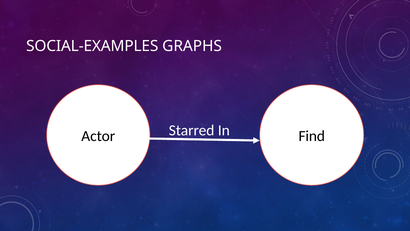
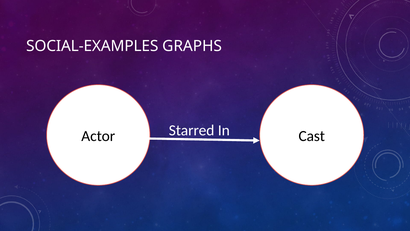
Find: Find -> Cast
